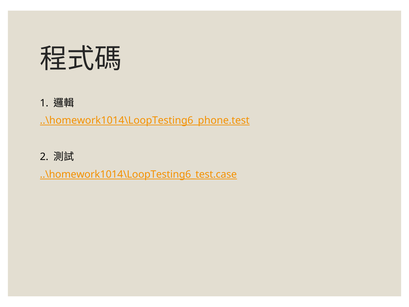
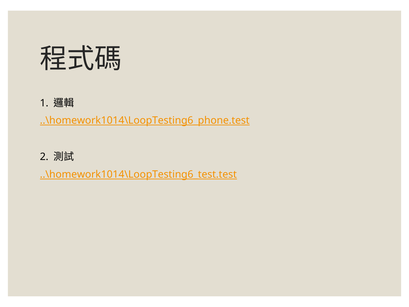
..\homework1014\LoopTesting6_test.case: ..\homework1014\LoopTesting6_test.case -> ..\homework1014\LoopTesting6_test.test
